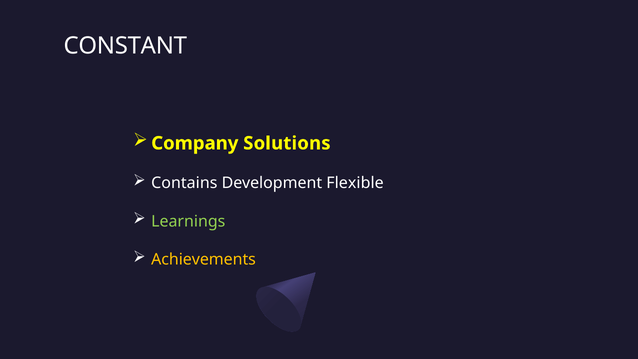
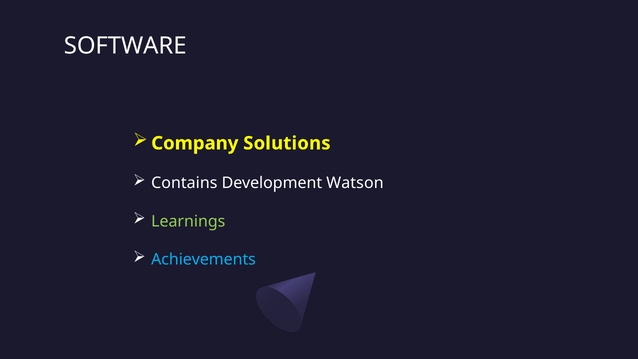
CONSTANT: CONSTANT -> SOFTWARE
Flexible: Flexible -> Watson
Achievements colour: yellow -> light blue
